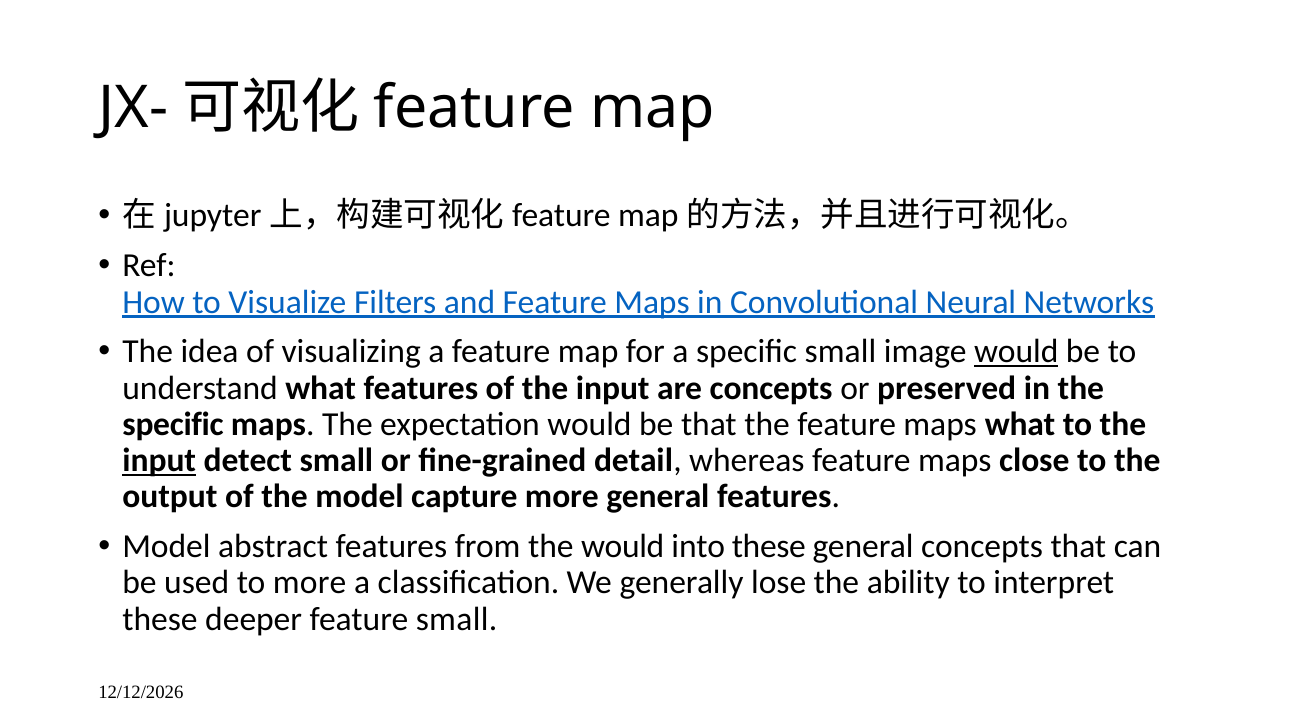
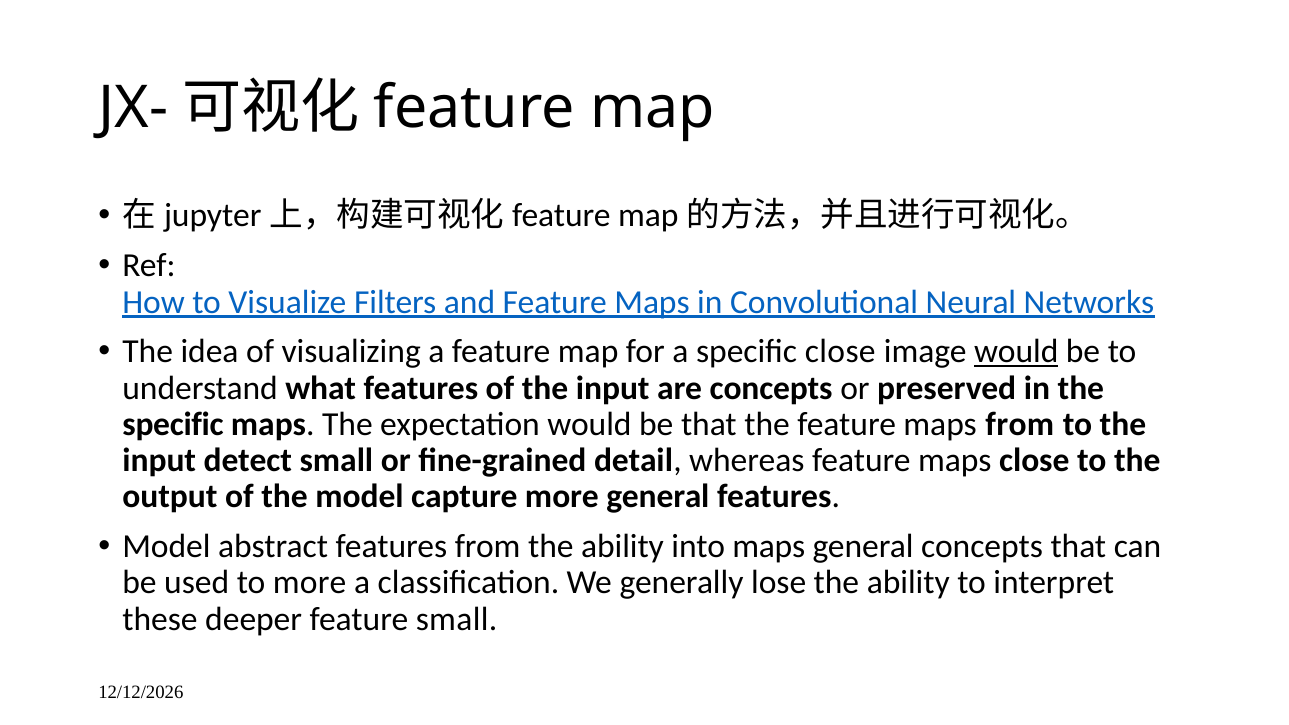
specific small: small -> close
maps what: what -> from
input at (159, 461) underline: present -> none
from the would: would -> ability
into these: these -> maps
